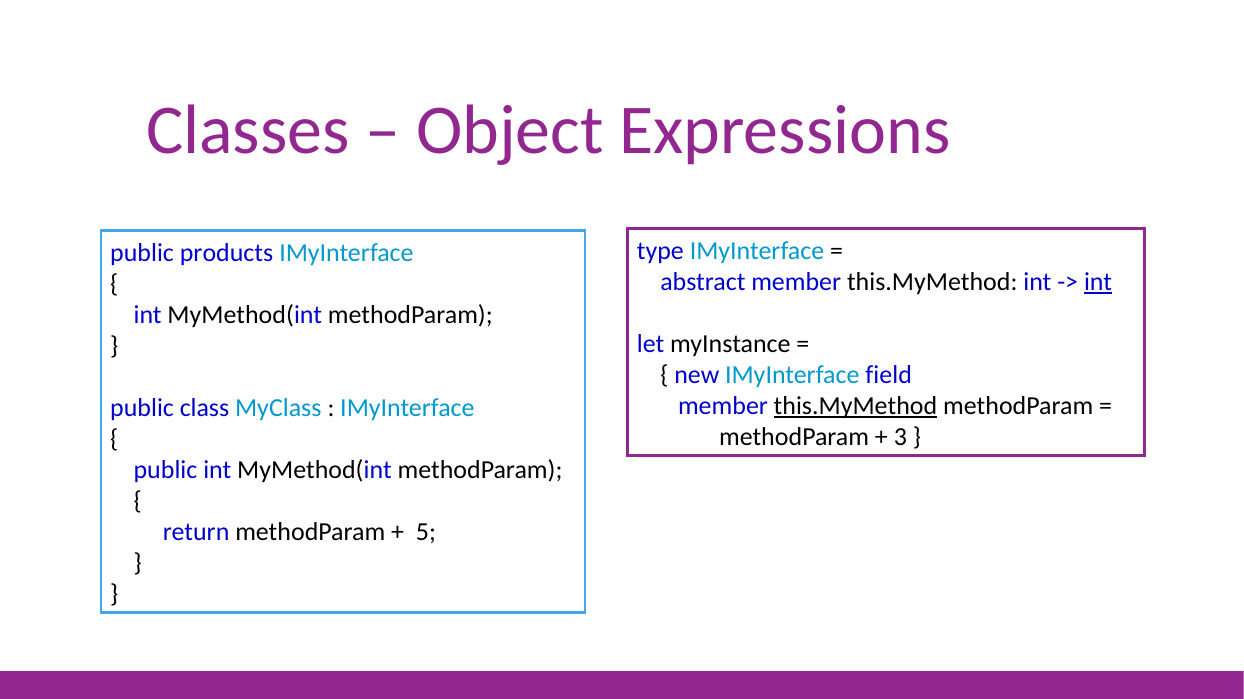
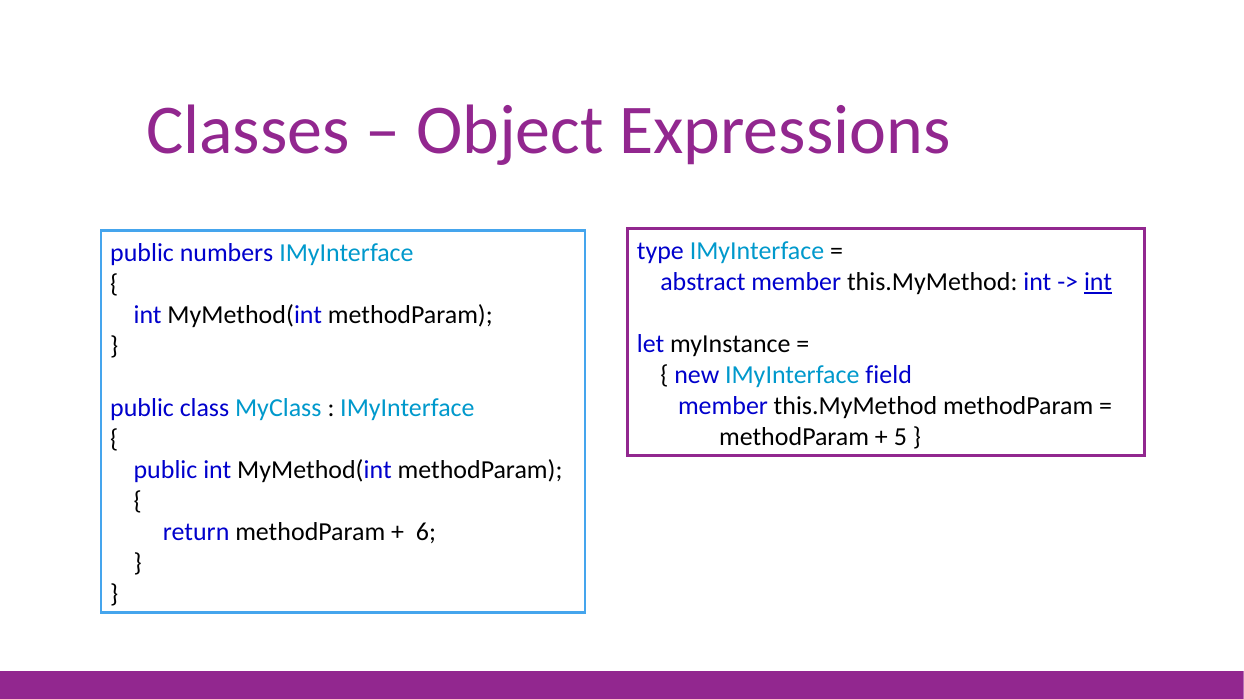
products: products -> numbers
this.MyMethod at (855, 406) underline: present -> none
3: 3 -> 5
5: 5 -> 6
